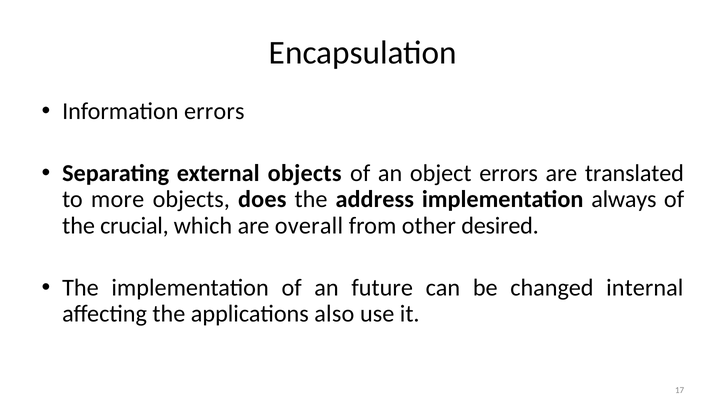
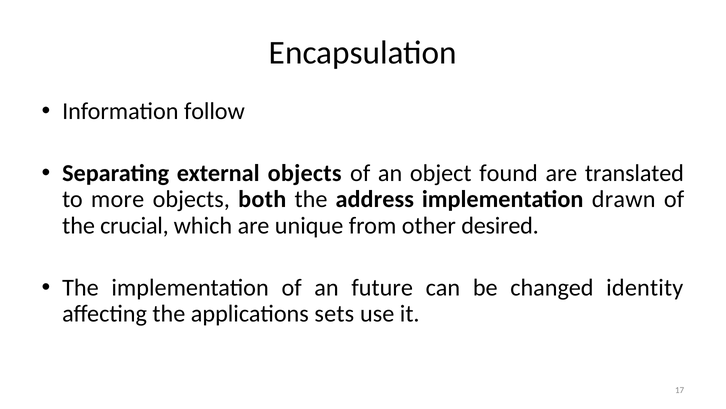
Information errors: errors -> follow
object errors: errors -> found
does: does -> both
always: always -> drawn
overall: overall -> unique
internal: internal -> identity
also: also -> sets
